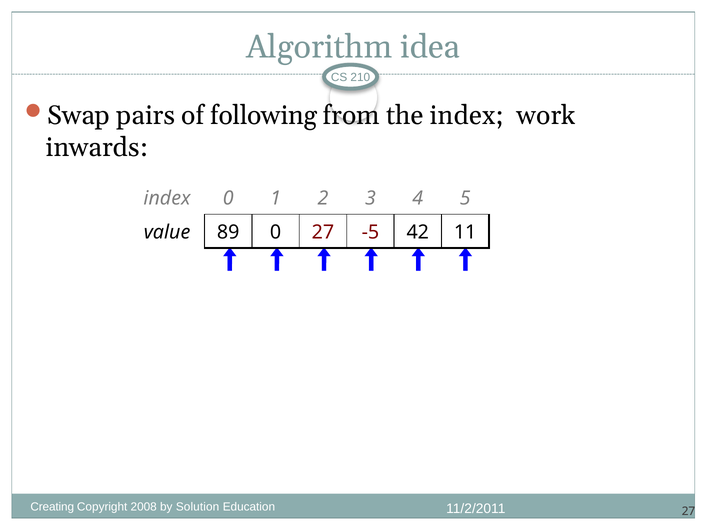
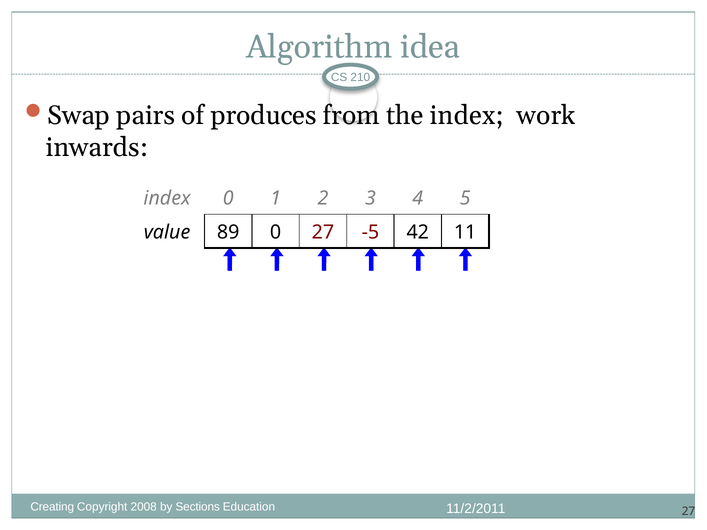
following: following -> produces
Solution: Solution -> Sections
